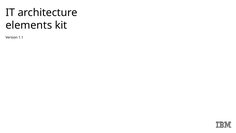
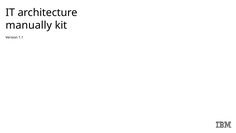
elements: elements -> manually
